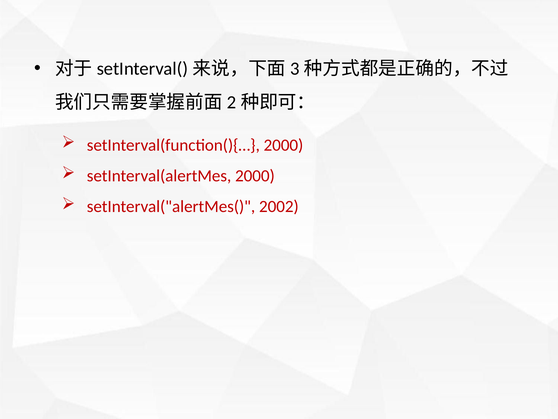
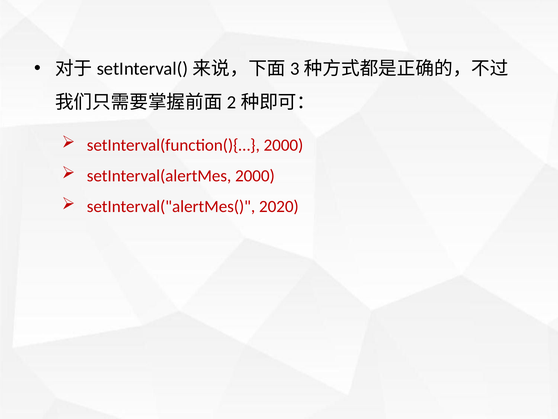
2002: 2002 -> 2020
